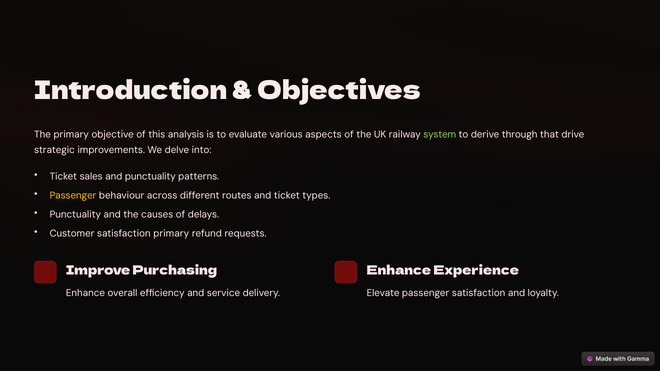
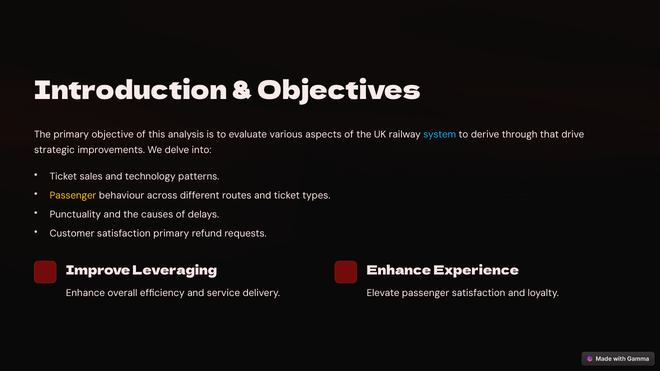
system colour: light green -> light blue
and punctuality: punctuality -> technology
Purchasing: Purchasing -> Leveraging
